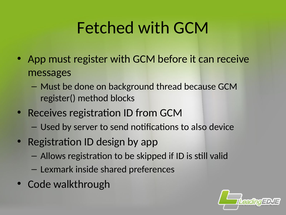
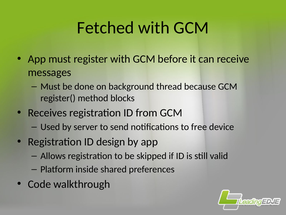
also: also -> free
Lexmark: Lexmark -> Platform
